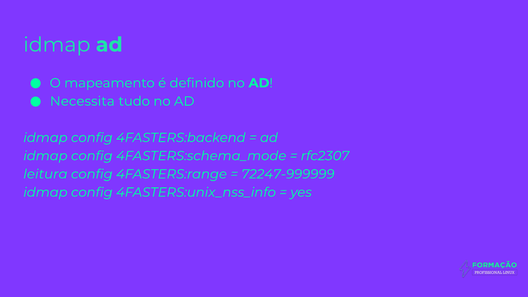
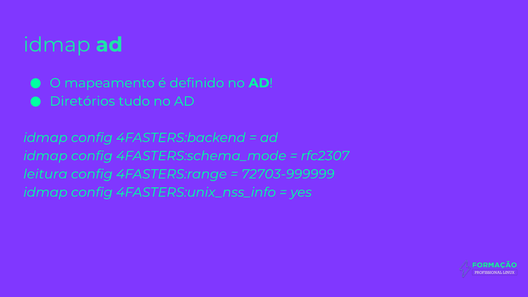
Necessita: Necessita -> Diretórios
72247-999999: 72247-999999 -> 72703-999999
